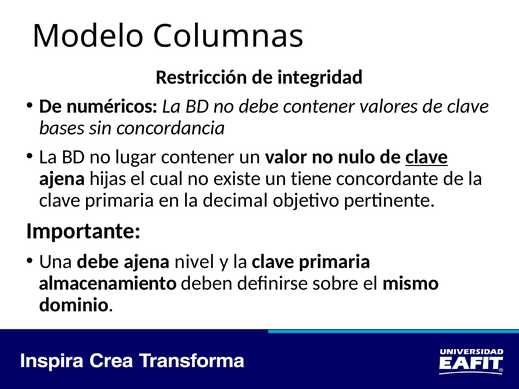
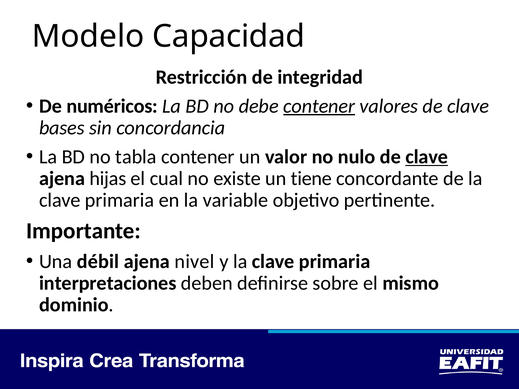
Columnas: Columnas -> Capacidad
contener at (319, 106) underline: none -> present
lugar: lugar -> tabla
decimal: decimal -> variable
Una debe: debe -> débil
almacenamiento: almacenamiento -> interpretaciones
